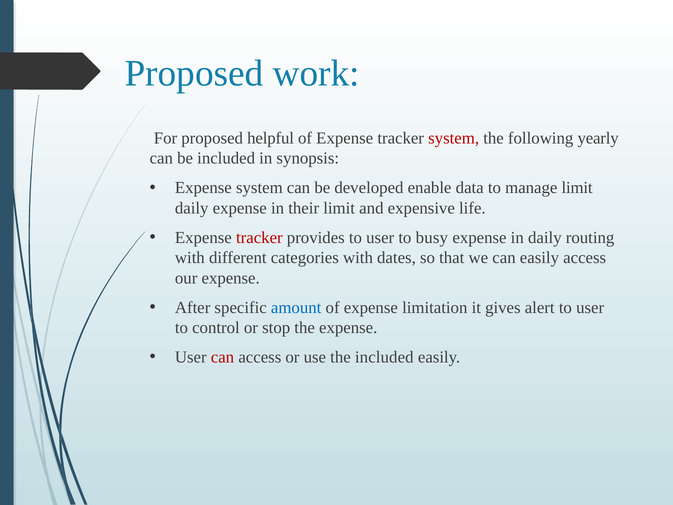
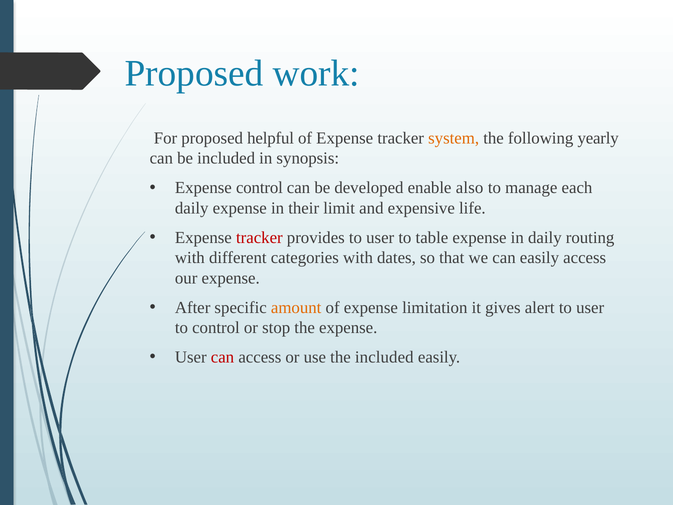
system at (454, 138) colour: red -> orange
Expense system: system -> control
data: data -> also
manage limit: limit -> each
busy: busy -> table
amount colour: blue -> orange
